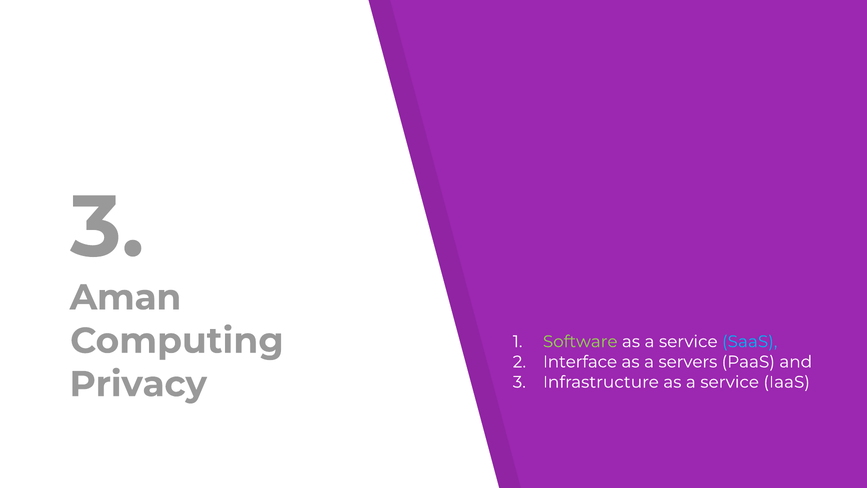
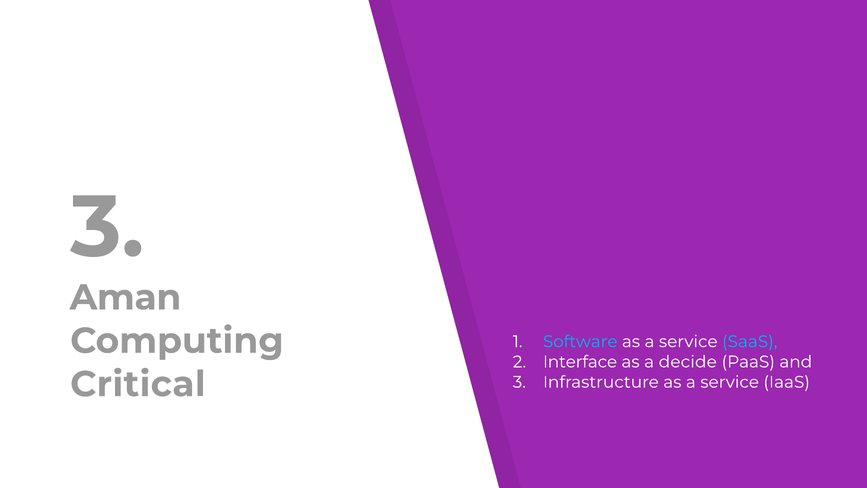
Software colour: light green -> light blue
servers: servers -> decide
Privacy: Privacy -> Critical
